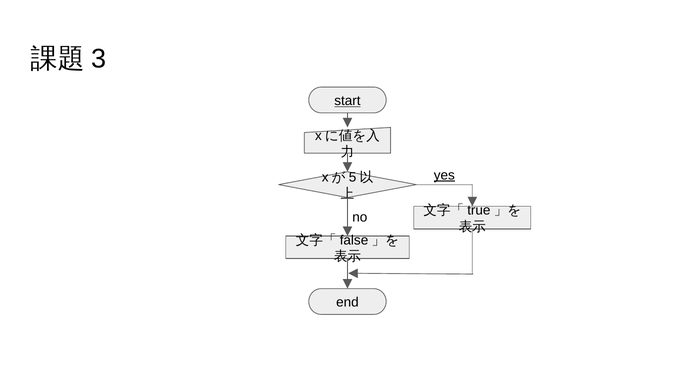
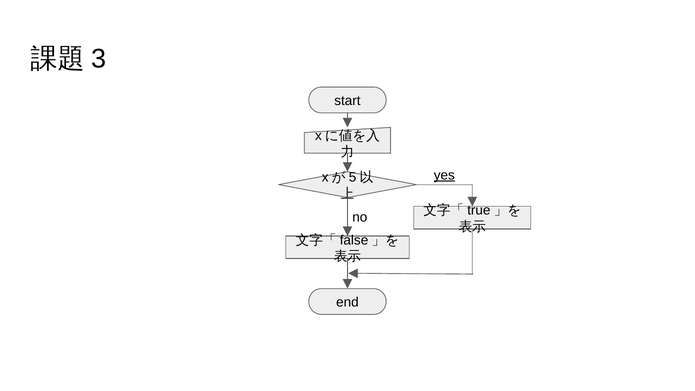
start underline: present -> none
